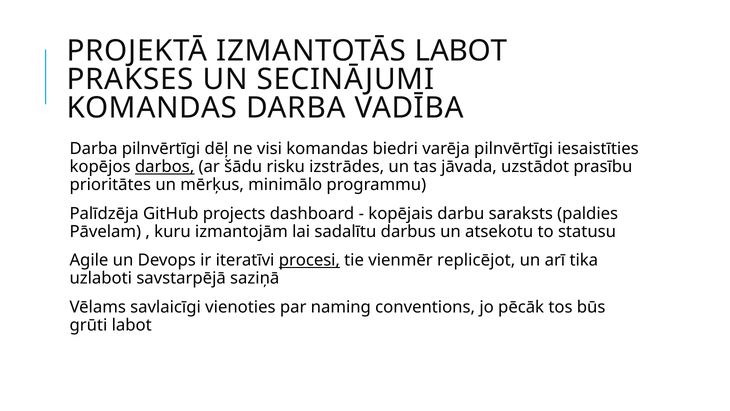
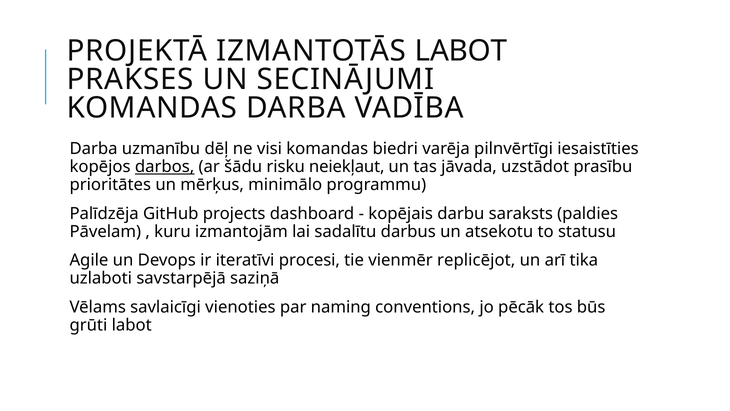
Darba pilnvērtīgi: pilnvērtīgi -> uzmanību
izstrādes: izstrādes -> neiekļaut
procesi underline: present -> none
